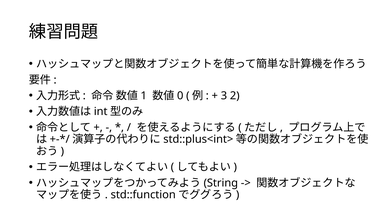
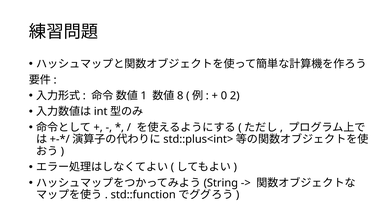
0: 0 -> 8
3: 3 -> 0
